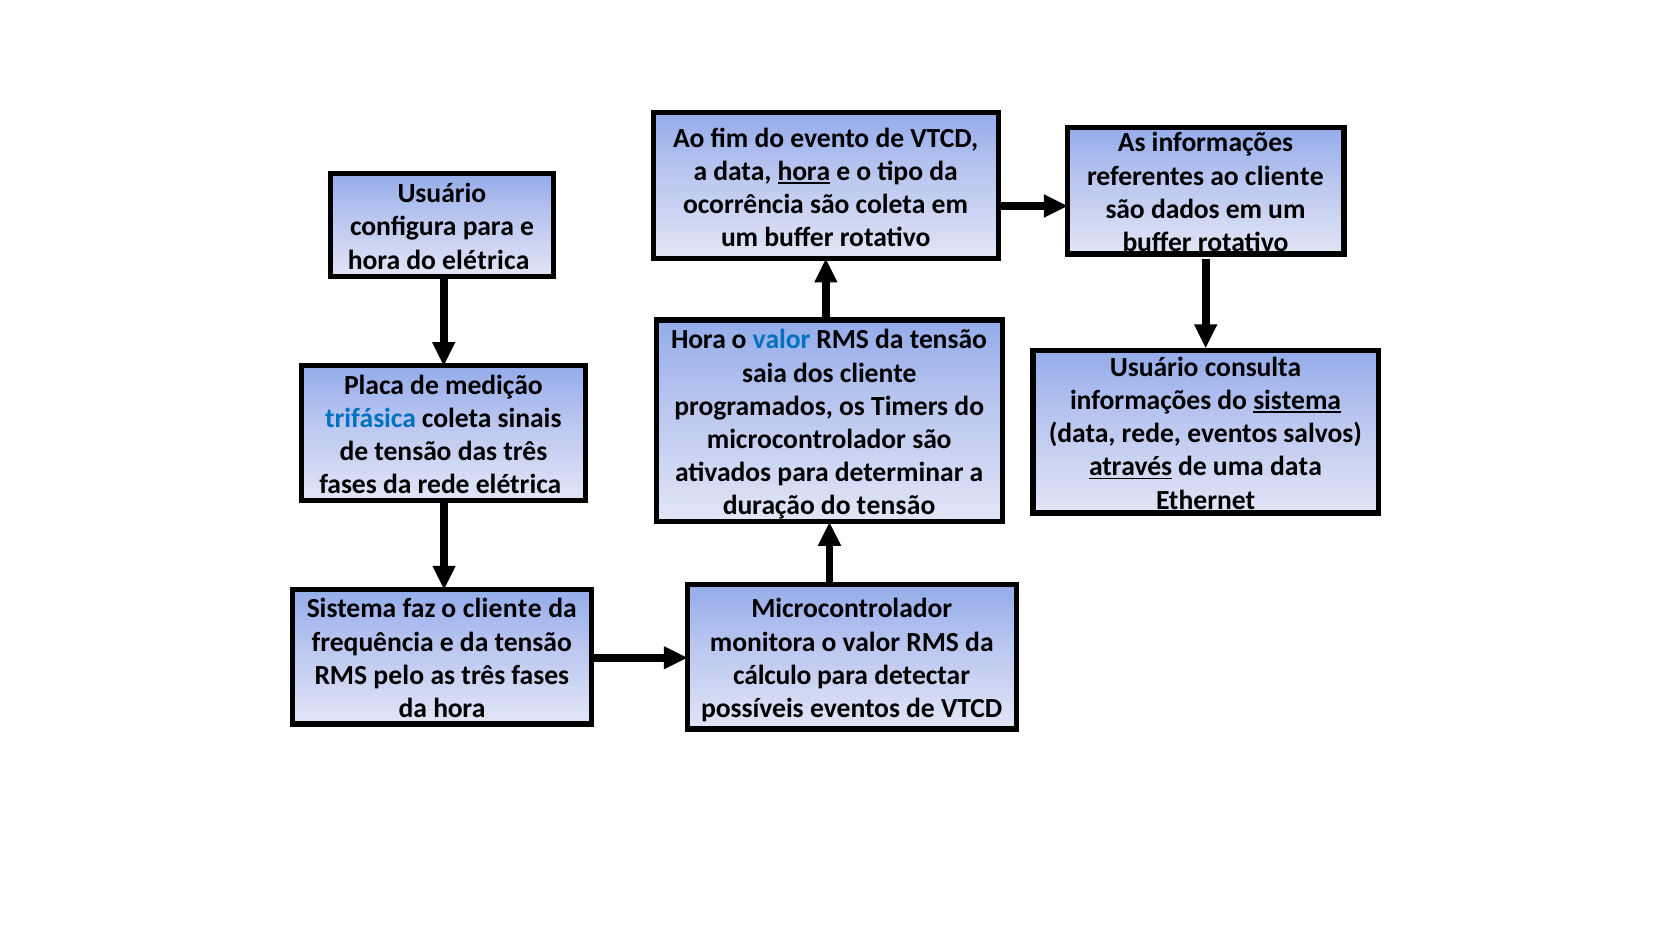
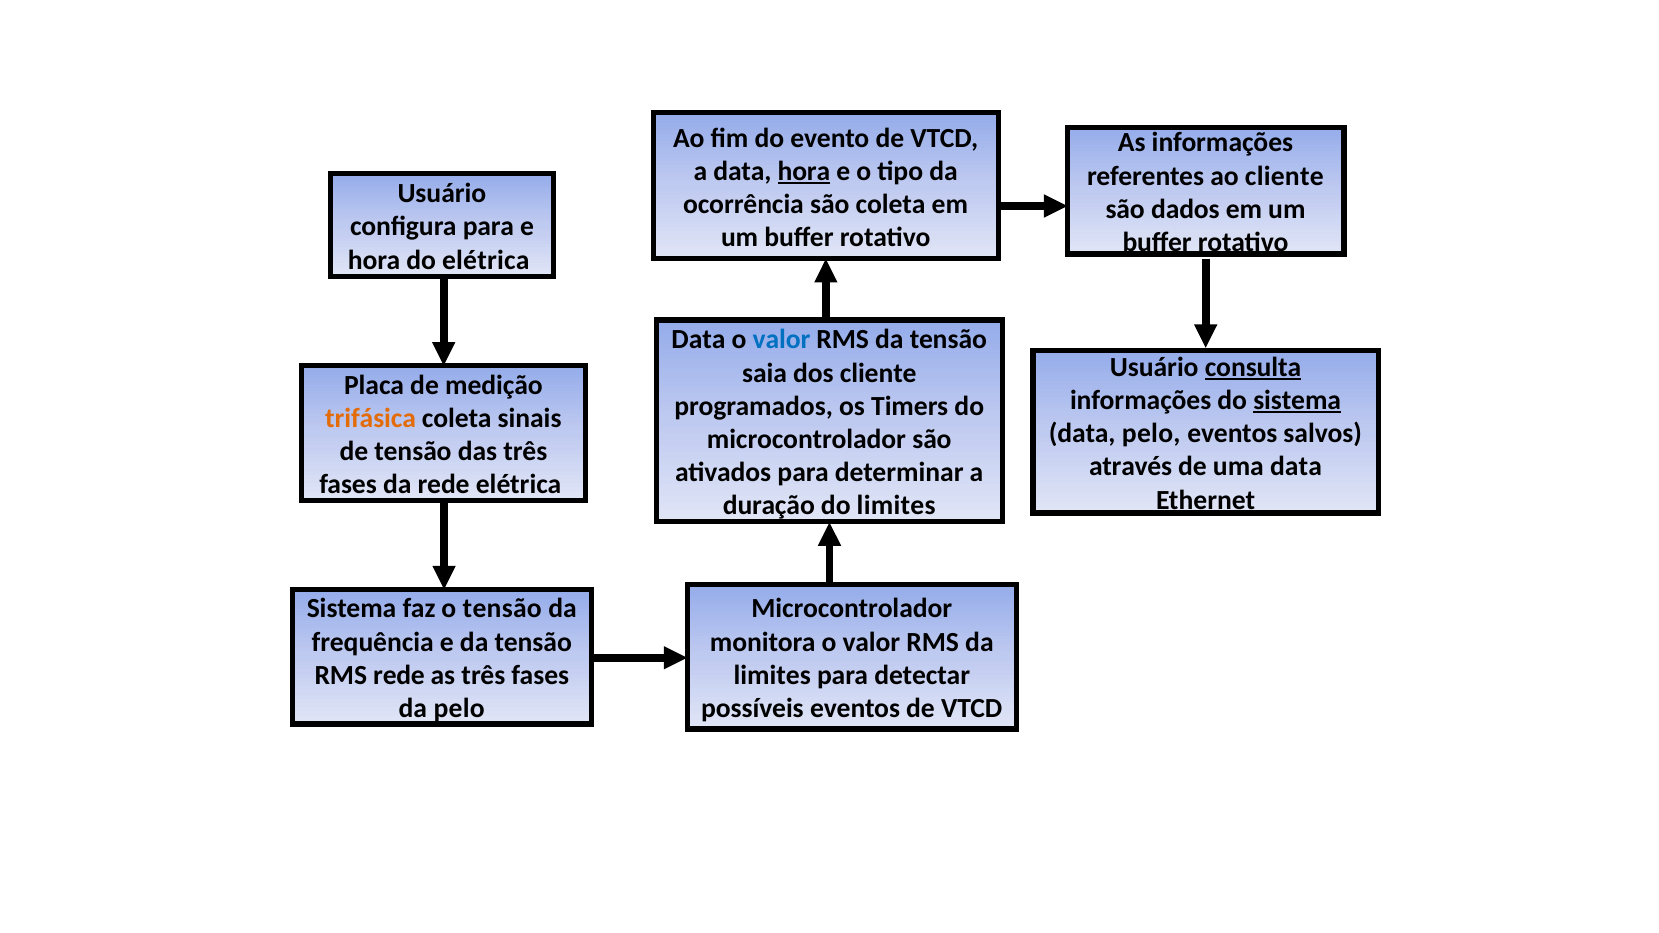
Hora at (699, 340): Hora -> Data
consulta underline: none -> present
trifásica colour: blue -> orange
data rede: rede -> pelo
através underline: present -> none
do tensão: tensão -> limites
o cliente: cliente -> tensão
RMS pelo: pelo -> rede
cálculo at (772, 675): cálculo -> limites
da hora: hora -> pelo
